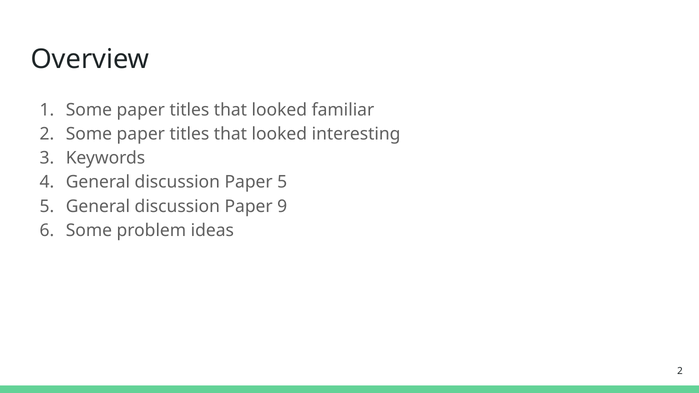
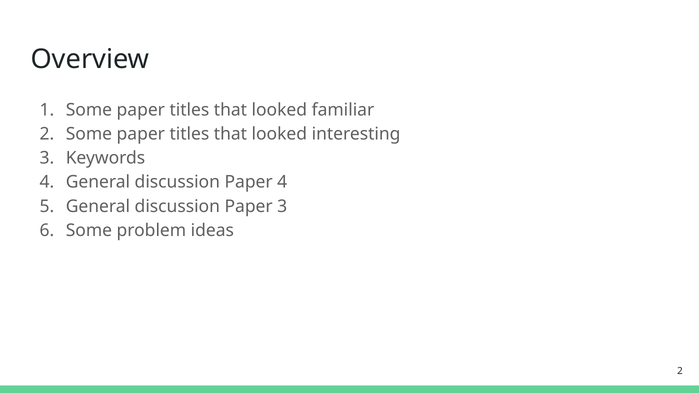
Paper 5: 5 -> 4
Paper 9: 9 -> 3
